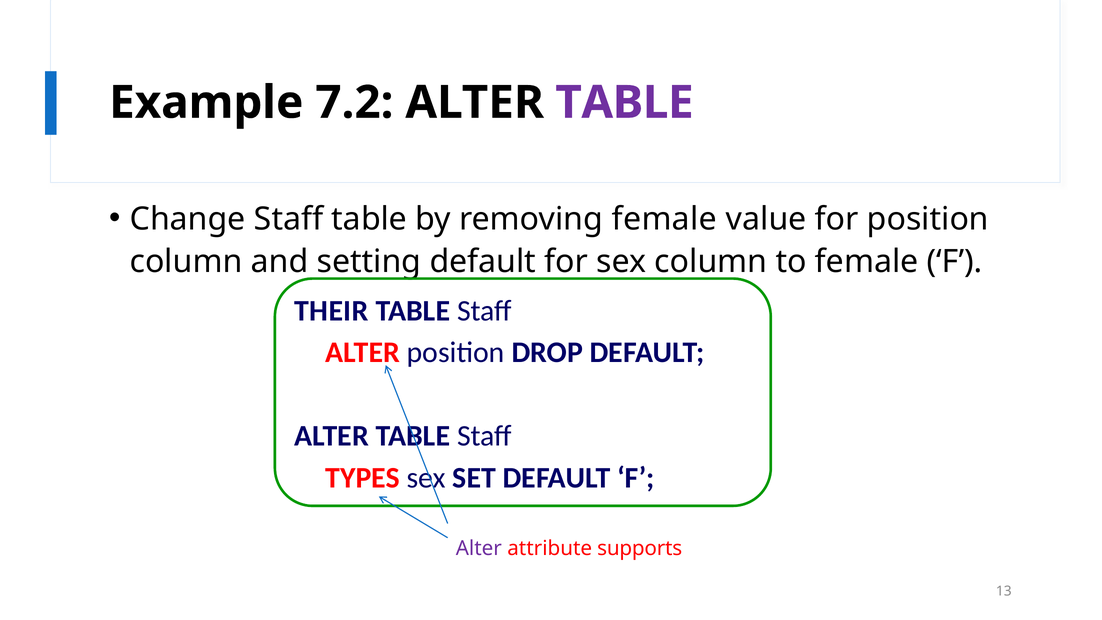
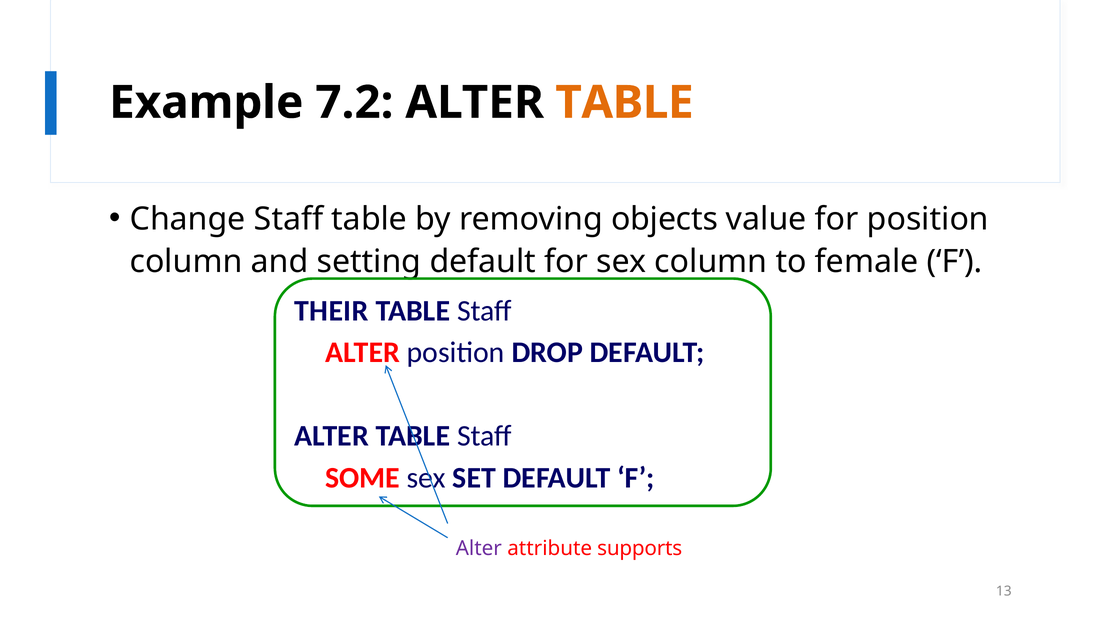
TABLE at (625, 103) colour: purple -> orange
removing female: female -> objects
TYPES: TYPES -> SOME
